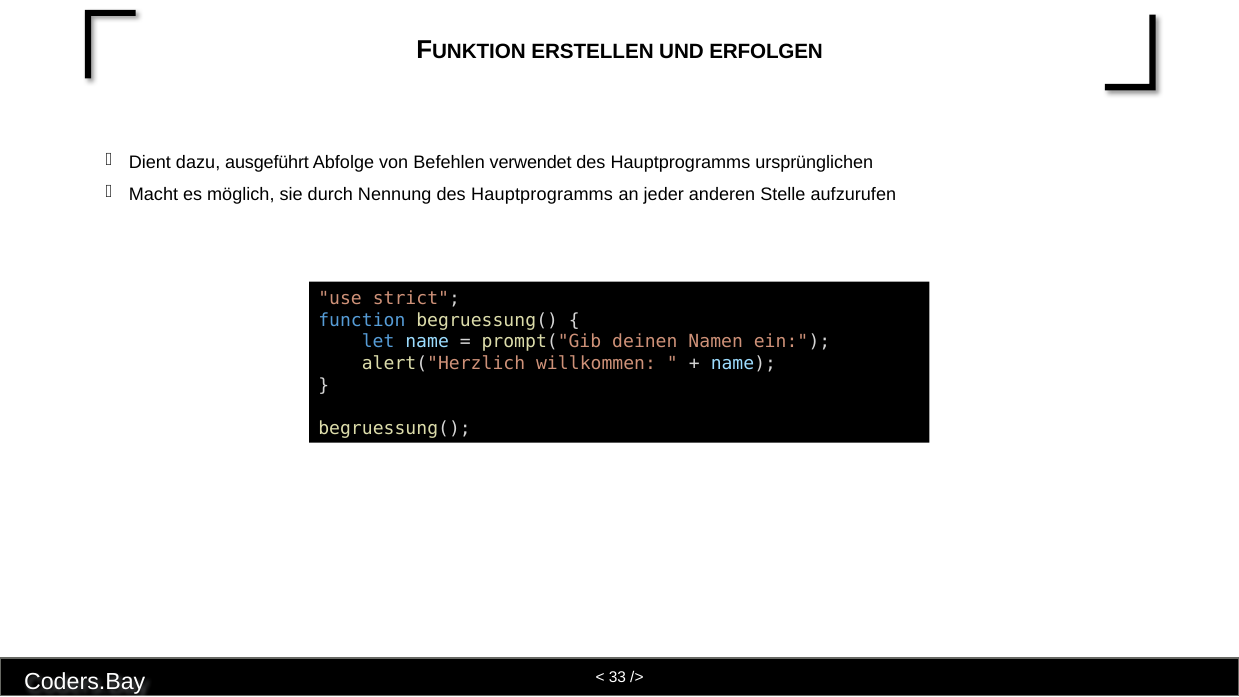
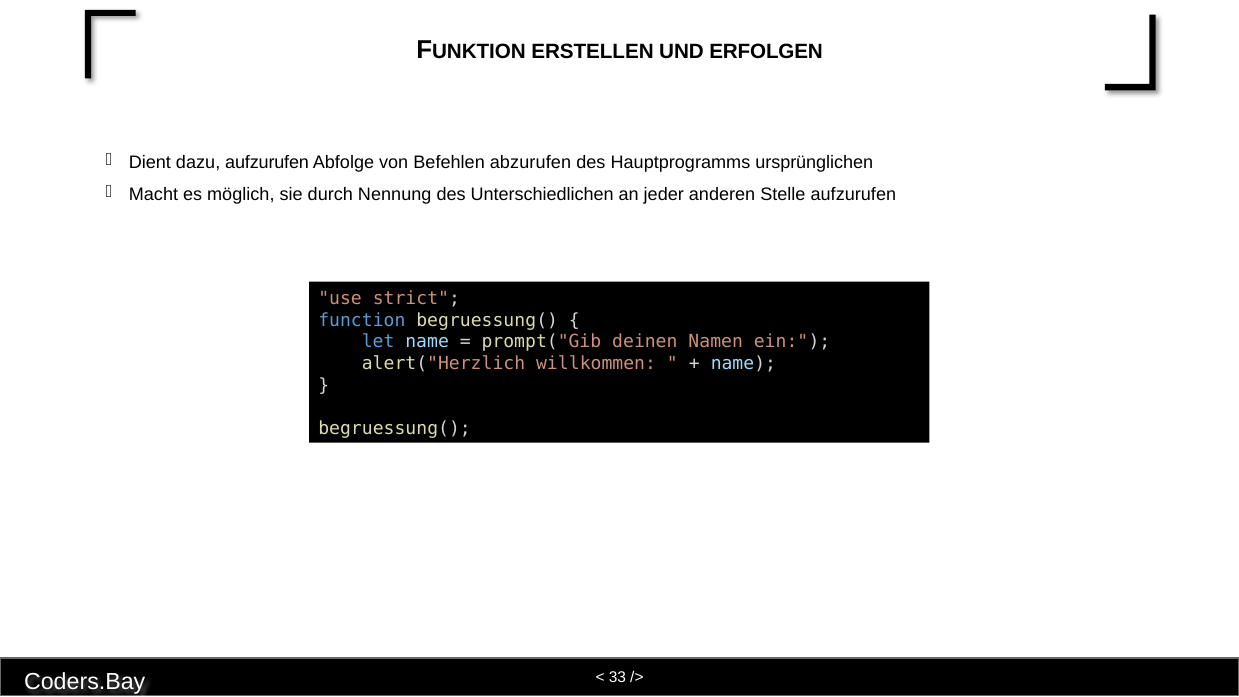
dazu ausgeführt: ausgeführt -> aufzurufen
verwendet: verwendet -> abzurufen
Nennung des Hauptprogramms: Hauptprogramms -> Unterschiedlichen
